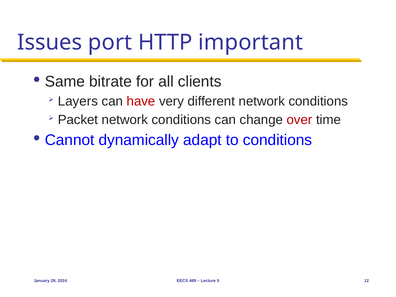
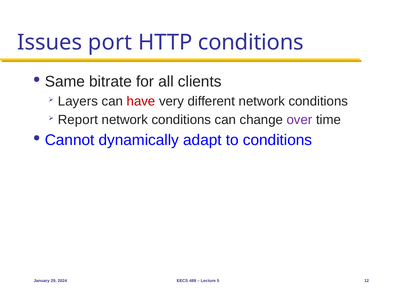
HTTP important: important -> conditions
Packet: Packet -> Report
over colour: red -> purple
